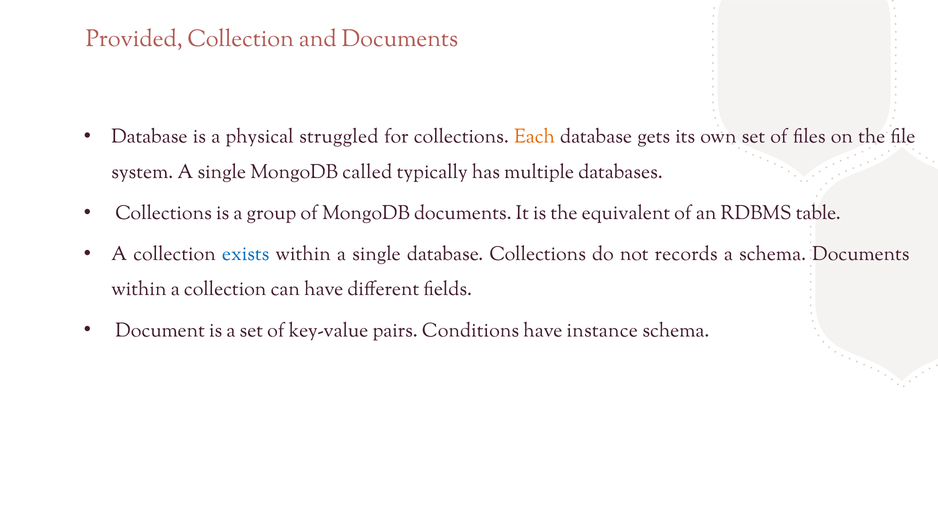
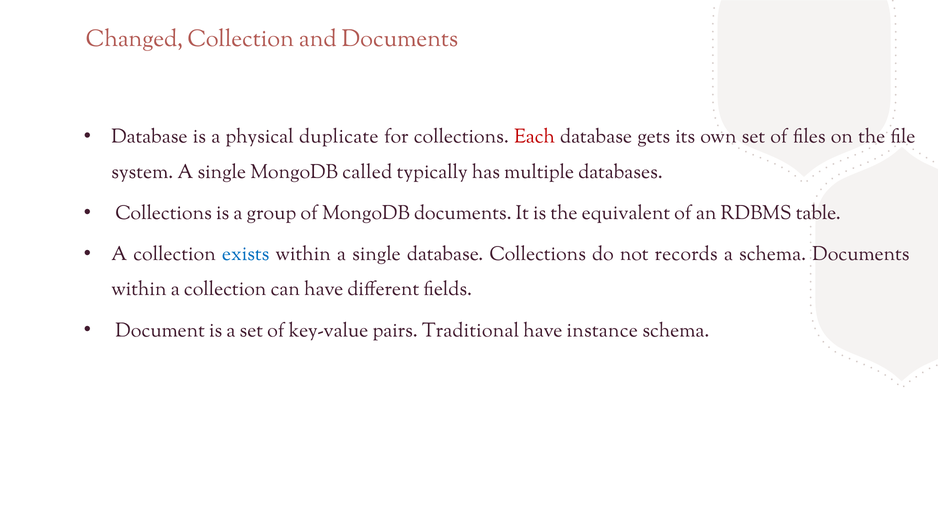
Provided: Provided -> Changed
struggled: struggled -> duplicate
Each colour: orange -> red
Conditions: Conditions -> Traditional
